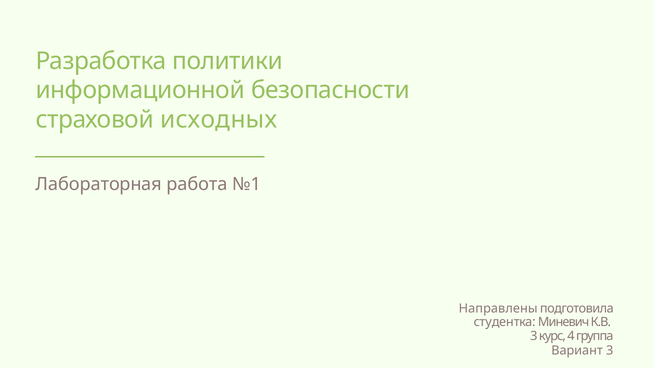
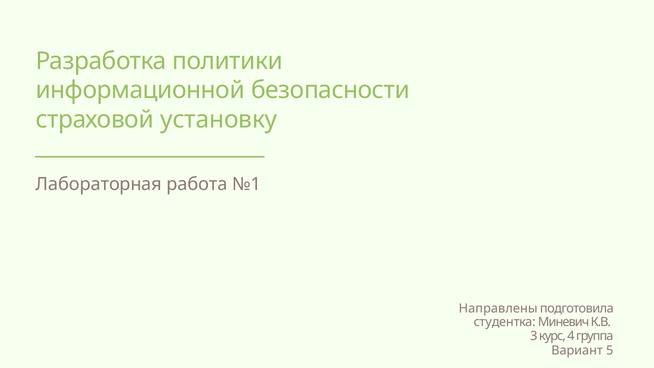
исходных: исходных -> установку
Вариант 3: 3 -> 5
